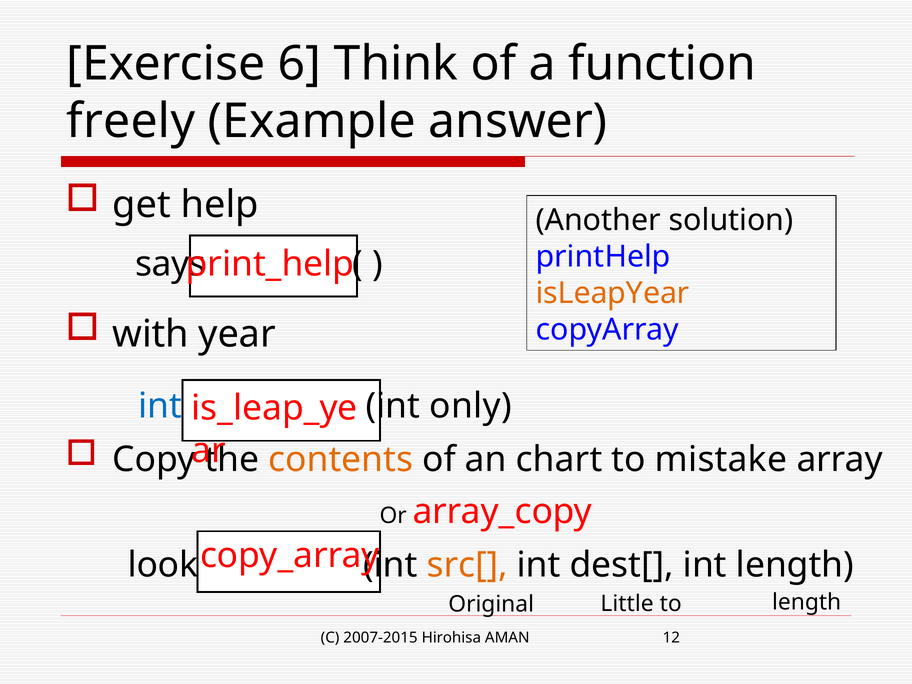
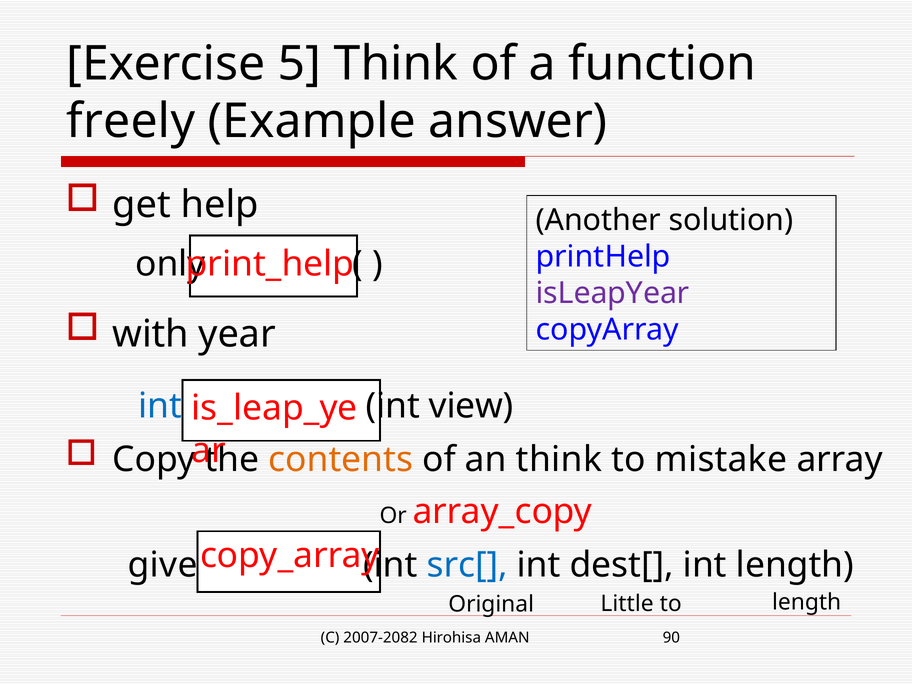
6: 6 -> 5
says: says -> only
isLeapYear colour: orange -> purple
only: only -> view
an chart: chart -> think
look: look -> give
src[ colour: orange -> blue
2007-2015: 2007-2015 -> 2007-2082
12: 12 -> 90
